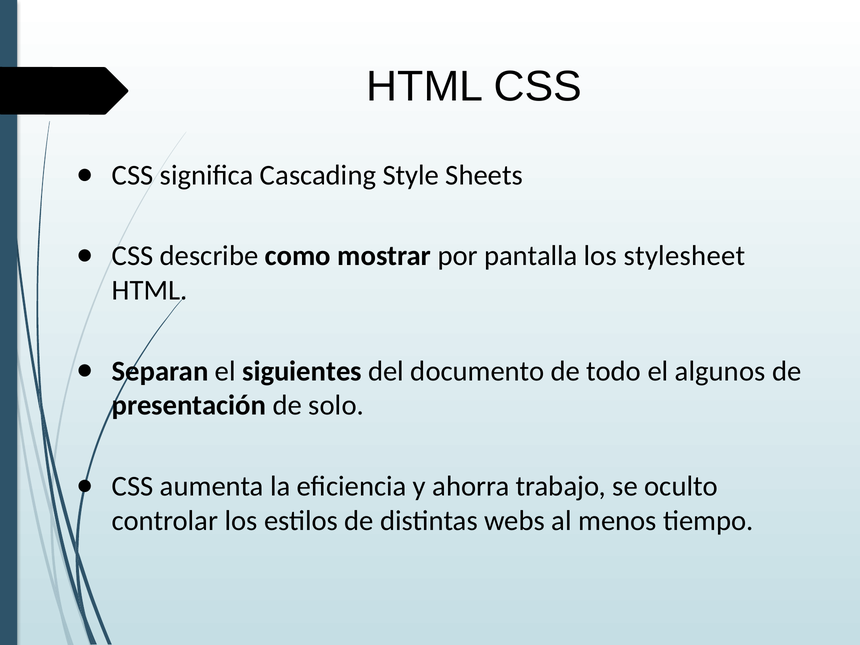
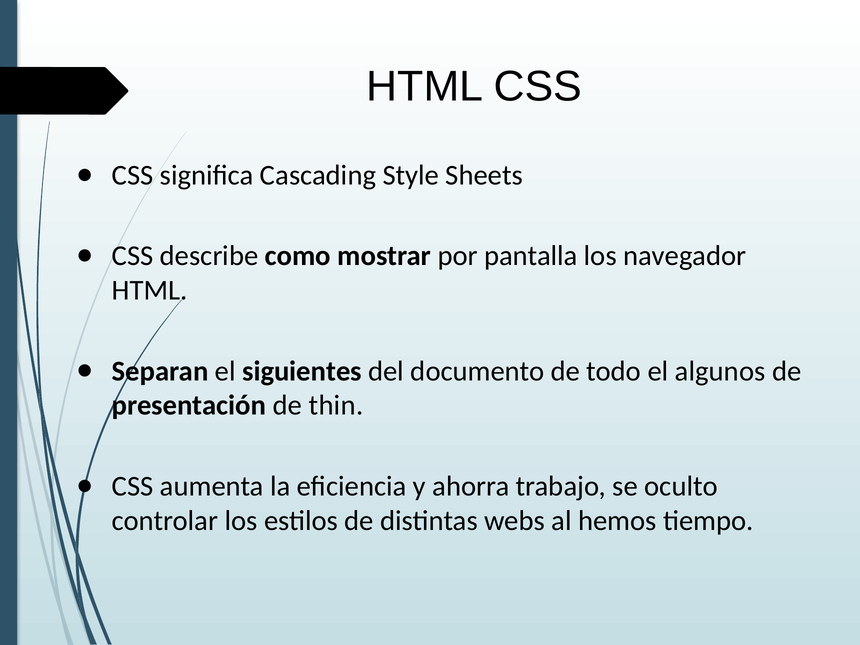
stylesheet: stylesheet -> navegador
solo: solo -> thin
menos: menos -> hemos
